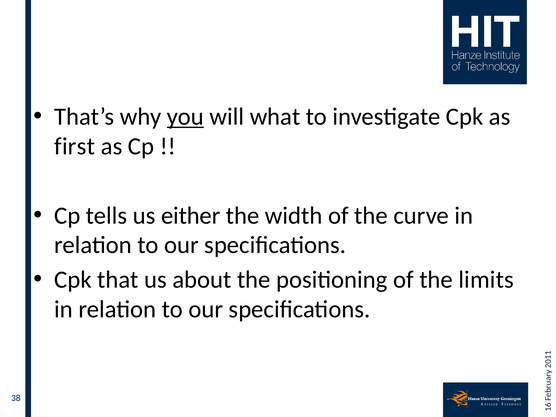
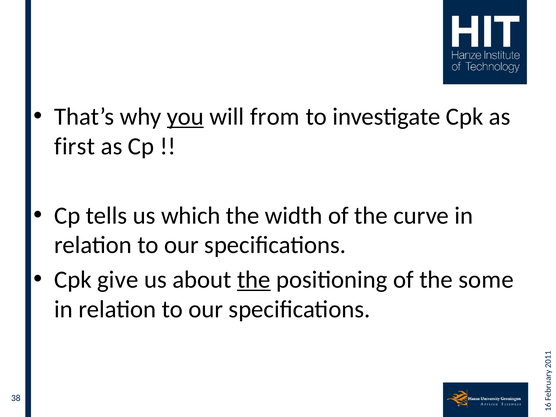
what: what -> from
either: either -> which
that: that -> give
the at (254, 280) underline: none -> present
limits: limits -> some
